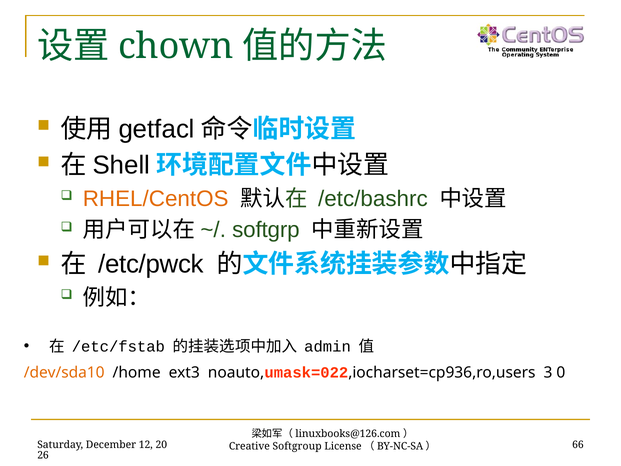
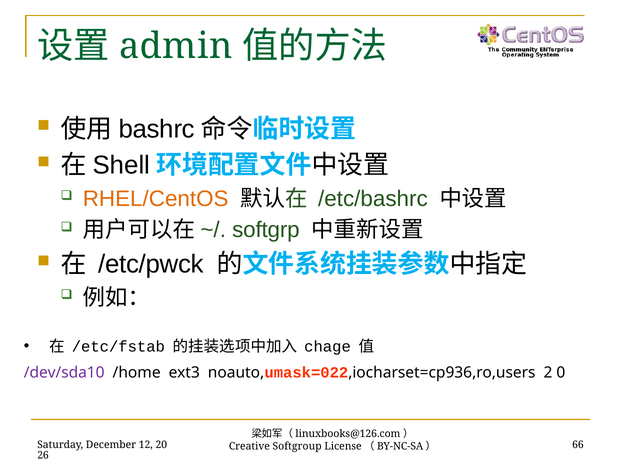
chown: chown -> admin
getfacl: getfacl -> bashrc
admin: admin -> chage
/dev/sda10 colour: orange -> purple
3: 3 -> 2
